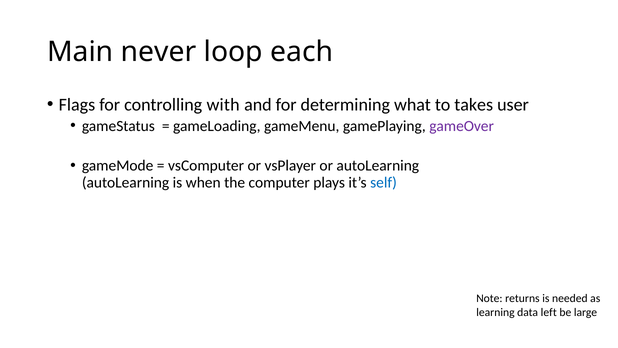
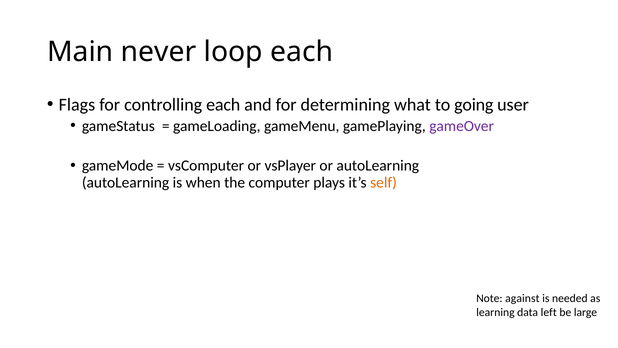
controlling with: with -> each
takes: takes -> going
self colour: blue -> orange
returns: returns -> against
